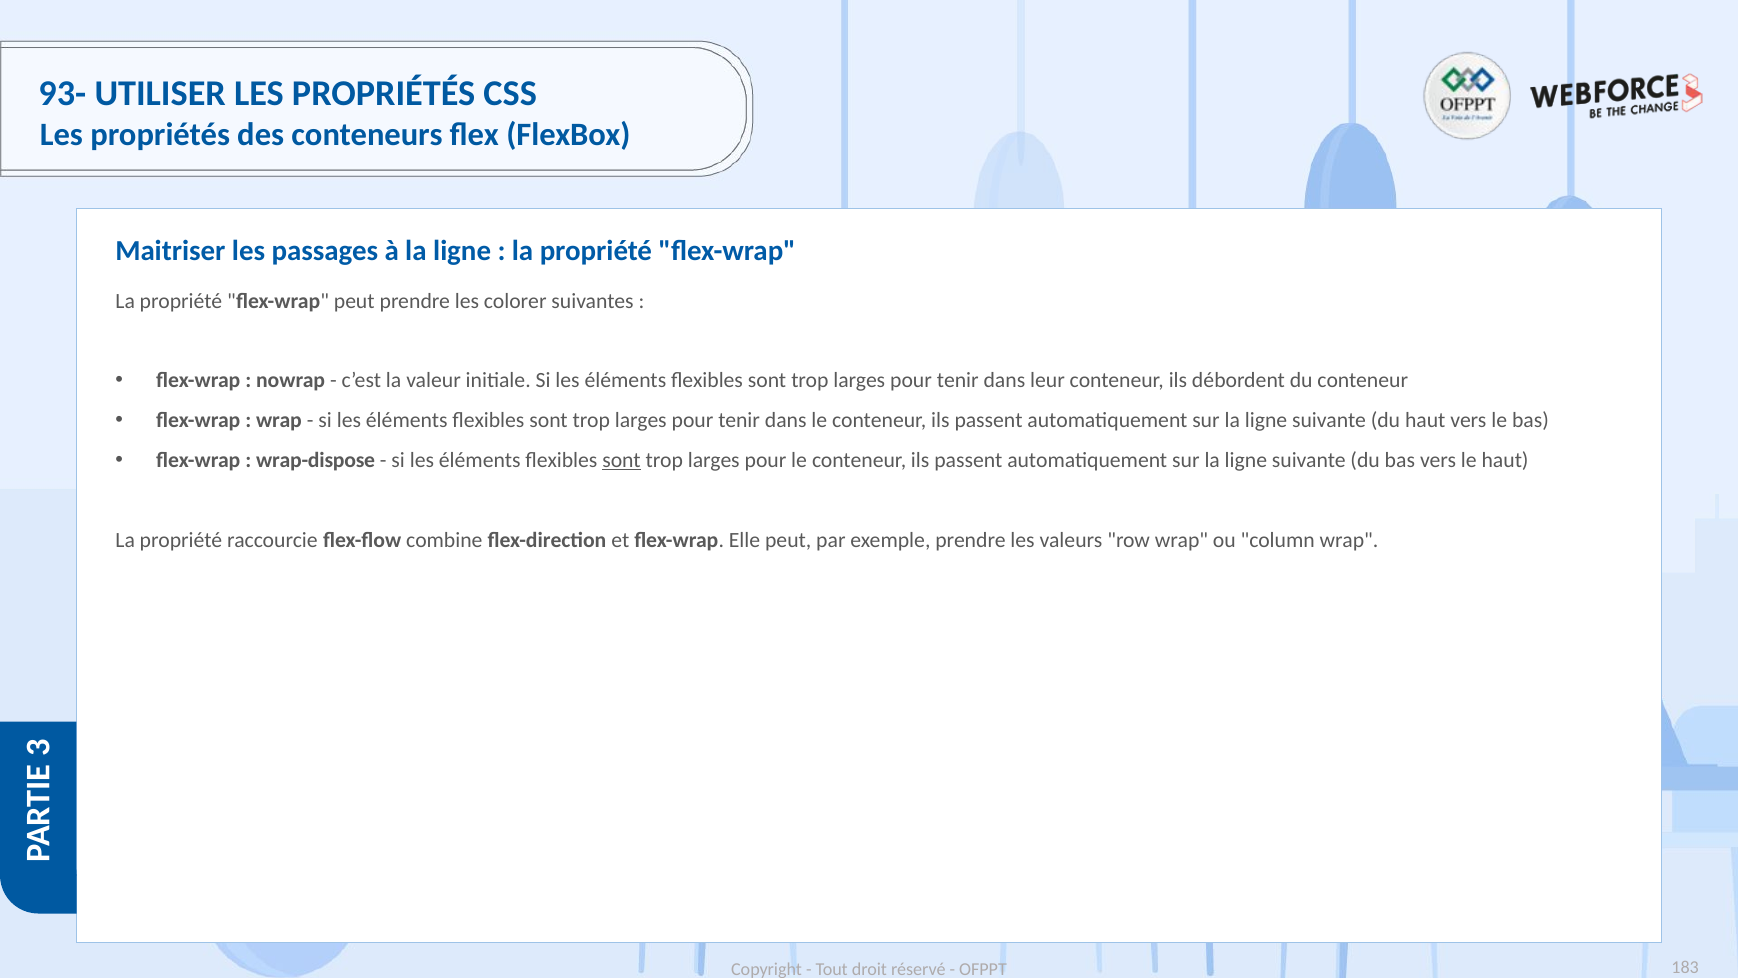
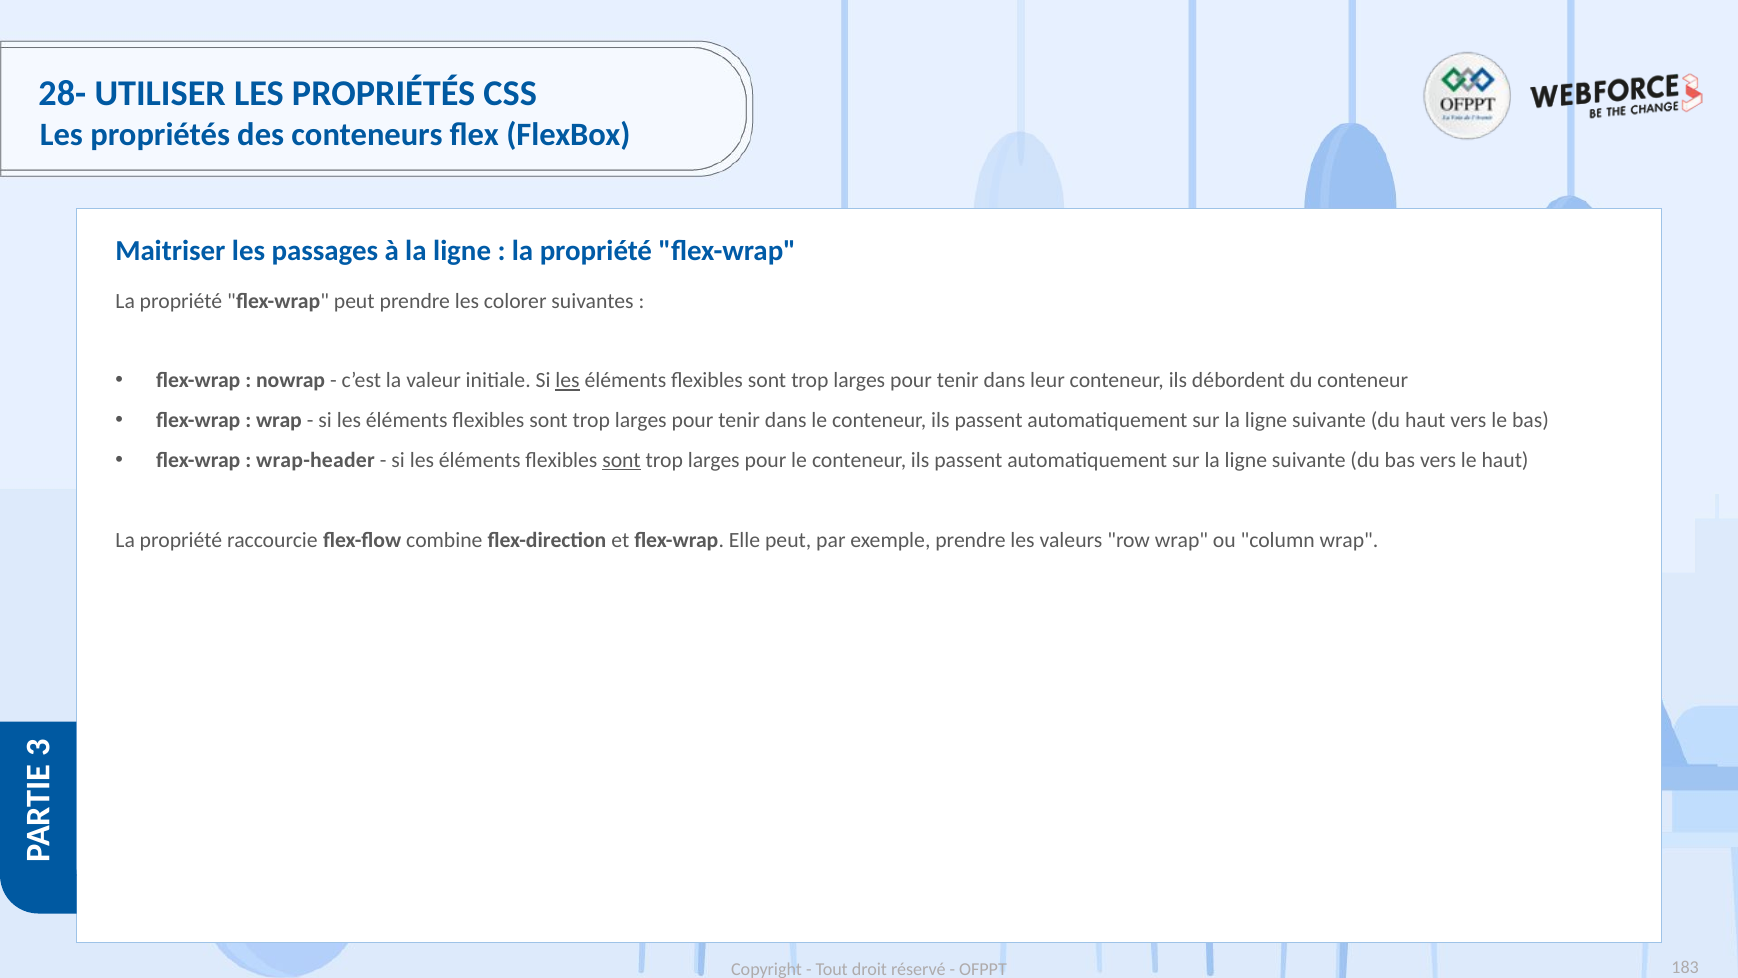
93-: 93- -> 28-
les at (568, 380) underline: none -> present
wrap-dispose: wrap-dispose -> wrap-header
